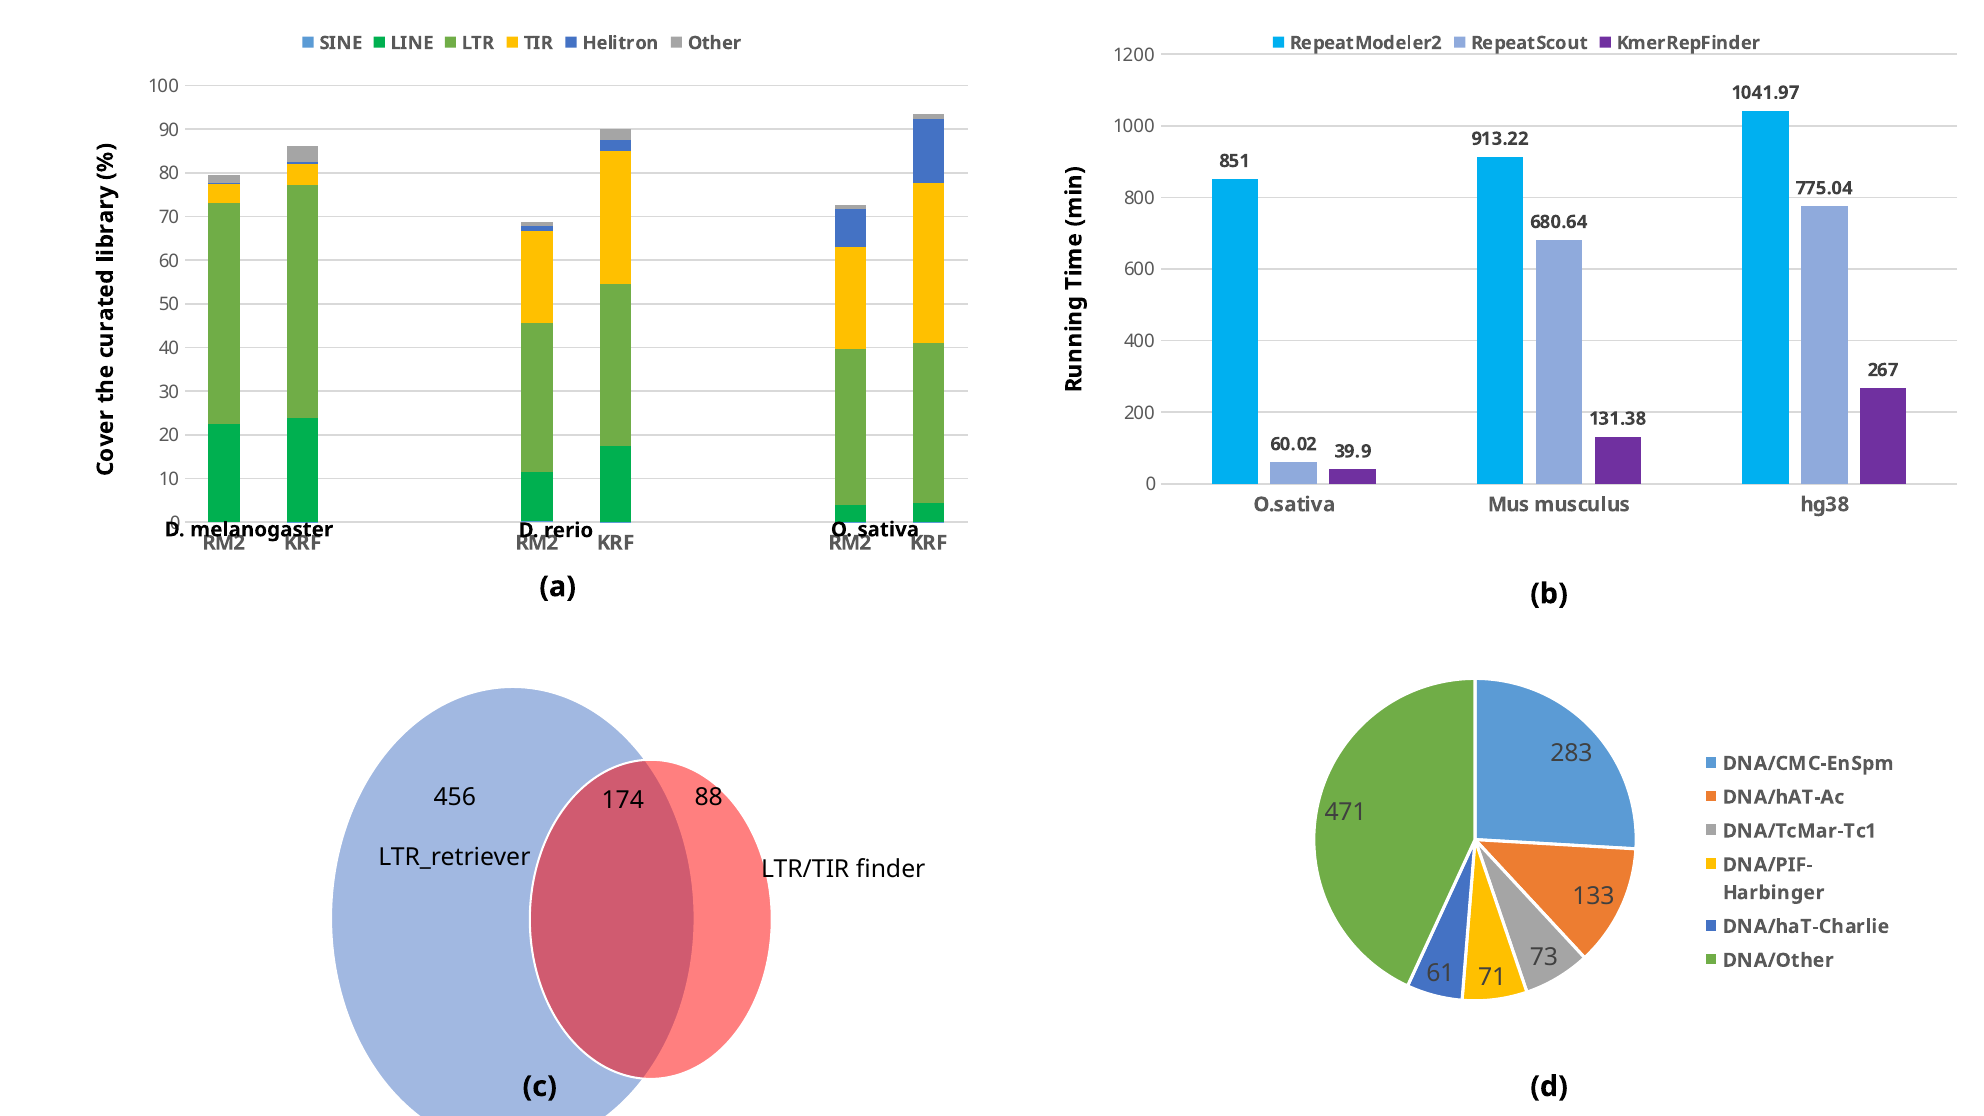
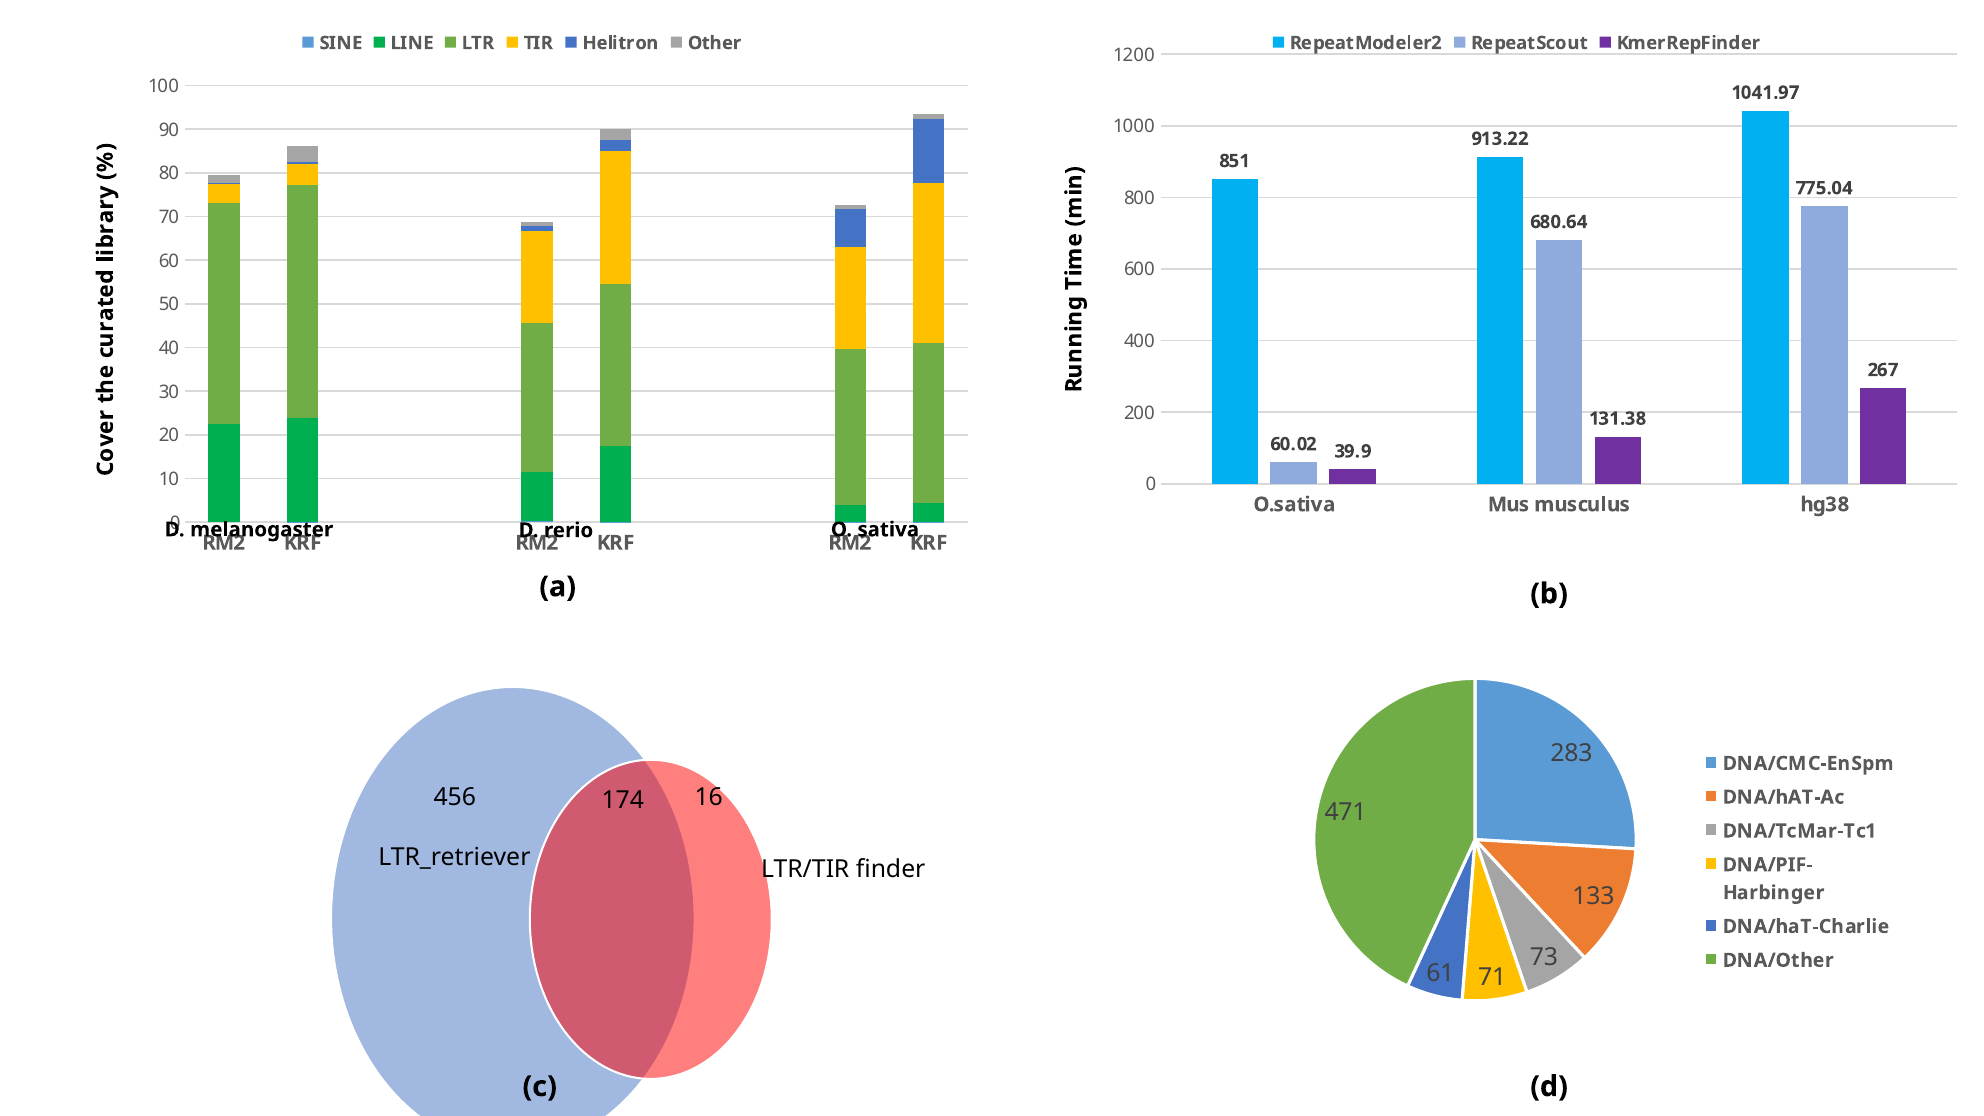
88: 88 -> 16
